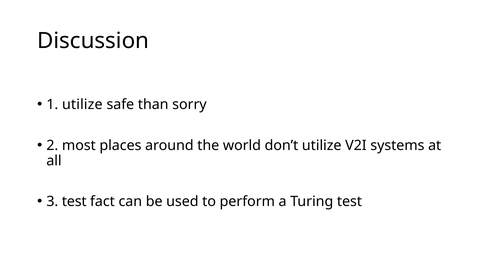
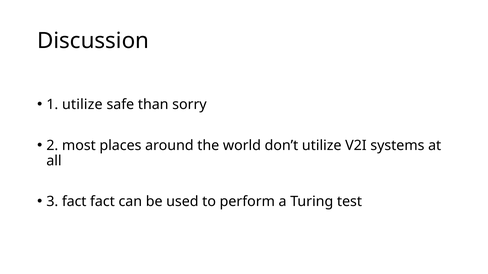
3 test: test -> fact
